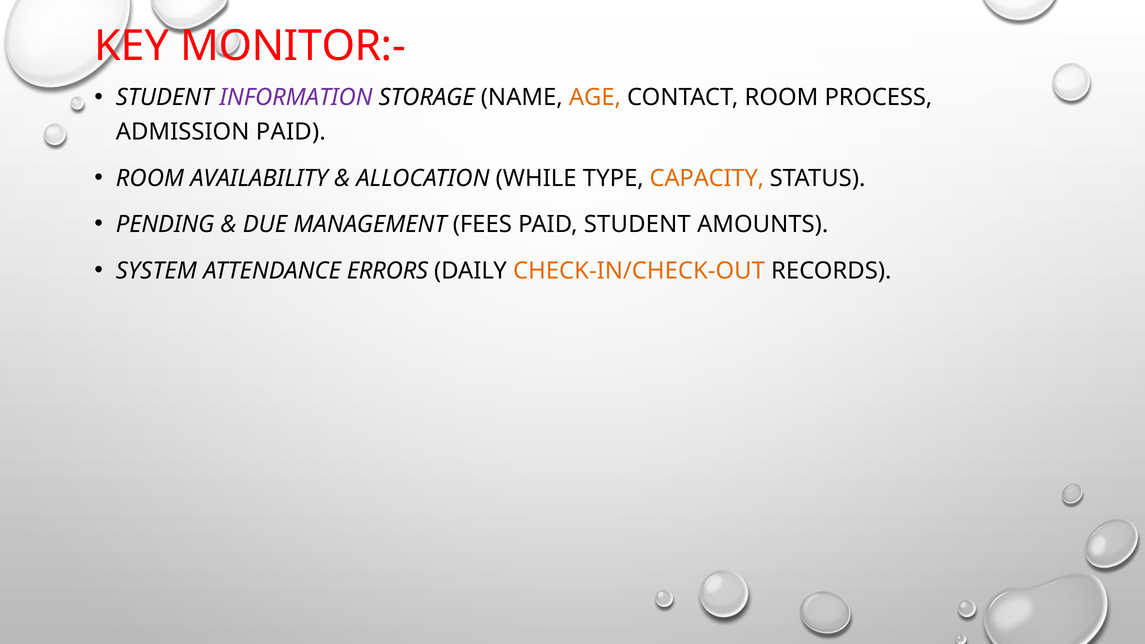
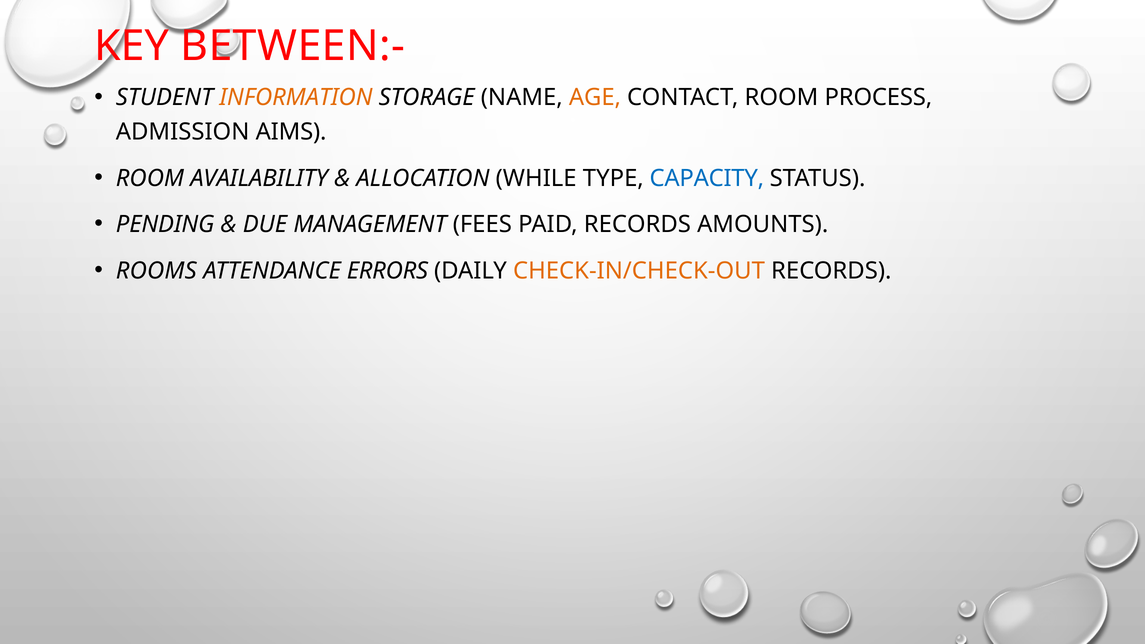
MONITOR:-: MONITOR:- -> BETWEEN:-
INFORMATION colour: purple -> orange
ADMISSION PAID: PAID -> AIMS
CAPACITY colour: orange -> blue
PAID STUDENT: STUDENT -> RECORDS
SYSTEM: SYSTEM -> ROOMS
